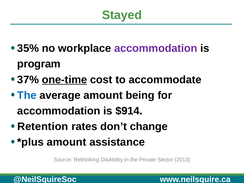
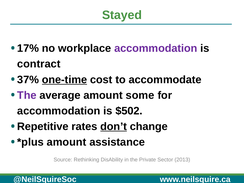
35%: 35% -> 17%
program: program -> contract
The at (27, 95) colour: blue -> purple
being: being -> some
$914: $914 -> $502
Retention: Retention -> Repetitive
don’t underline: none -> present
